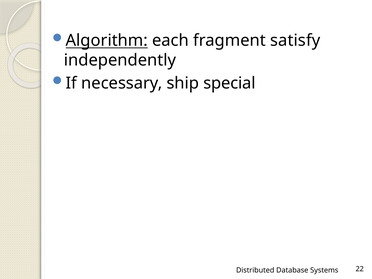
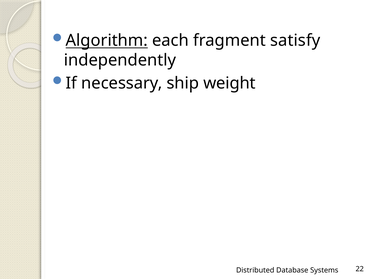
special: special -> weight
